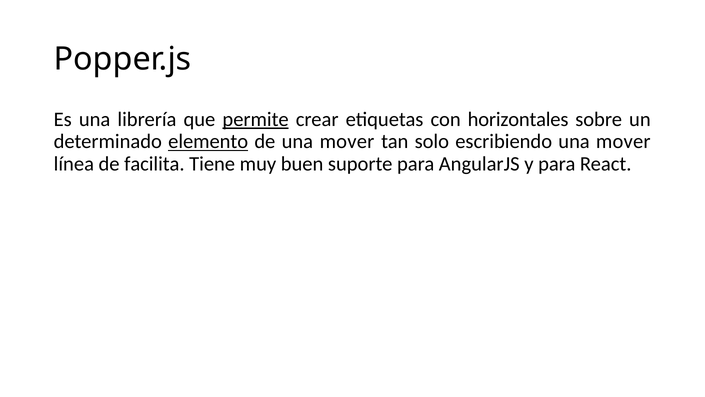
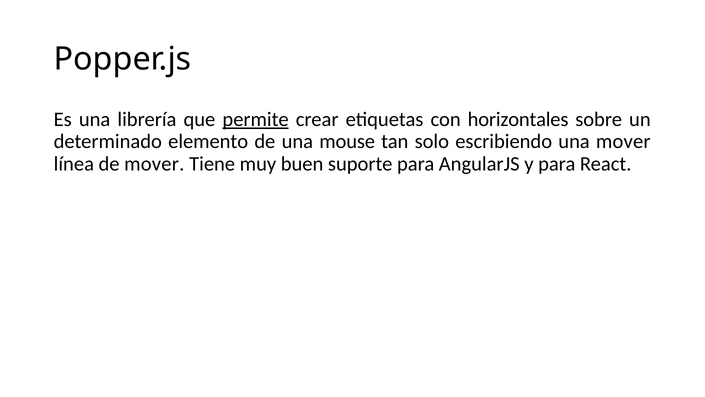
elemento underline: present -> none
de una mover: mover -> mouse
de facilita: facilita -> mover
